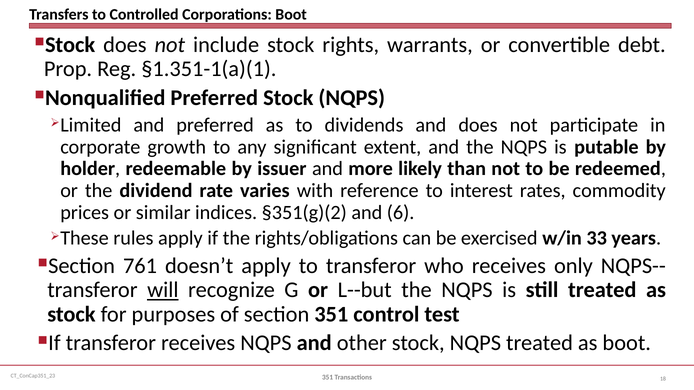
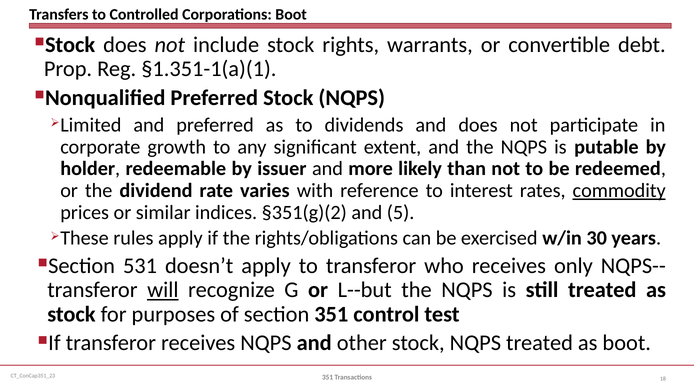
commodity underline: none -> present
6: 6 -> 5
33: 33 -> 30
761: 761 -> 531
